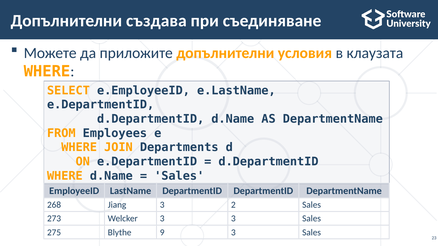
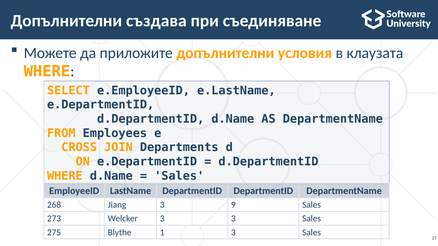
WHERE at (79, 148): WHERE -> CROSS
2: 2 -> 9
9: 9 -> 1
